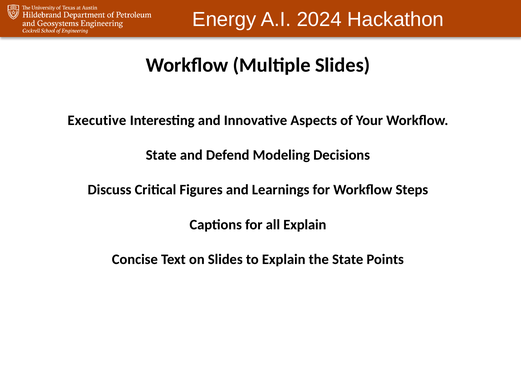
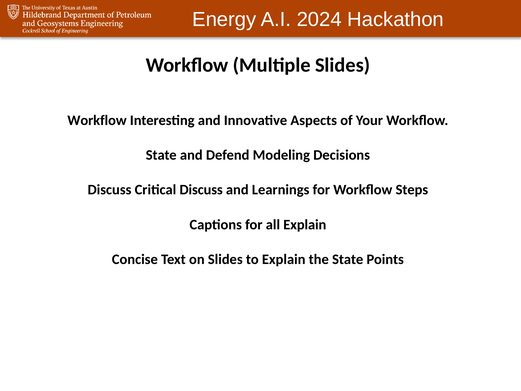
Executive at (97, 120): Executive -> Workflow
Critical Figures: Figures -> Discuss
